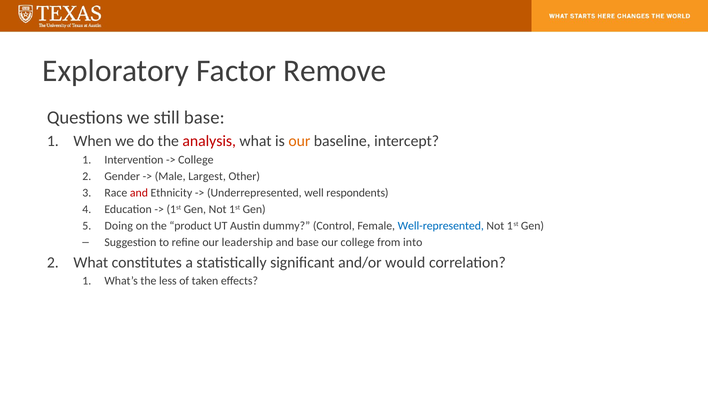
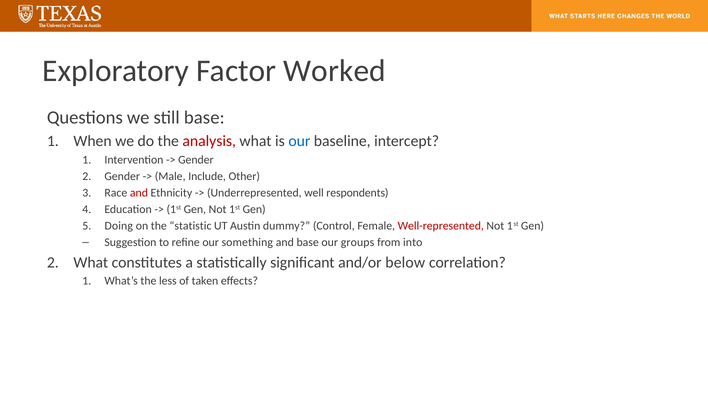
Remove: Remove -> Worked
our at (299, 141) colour: orange -> blue
College at (196, 160): College -> Gender
Largest: Largest -> Include
product: product -> statistic
Well-represented colour: blue -> red
leadership: leadership -> something
our college: college -> groups
would: would -> below
